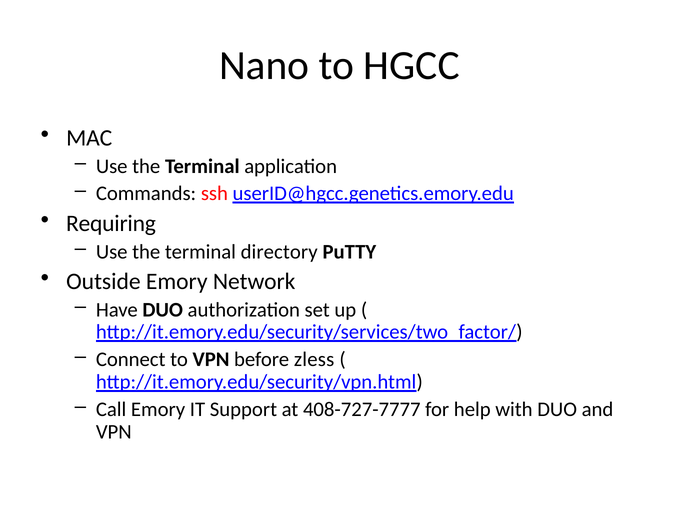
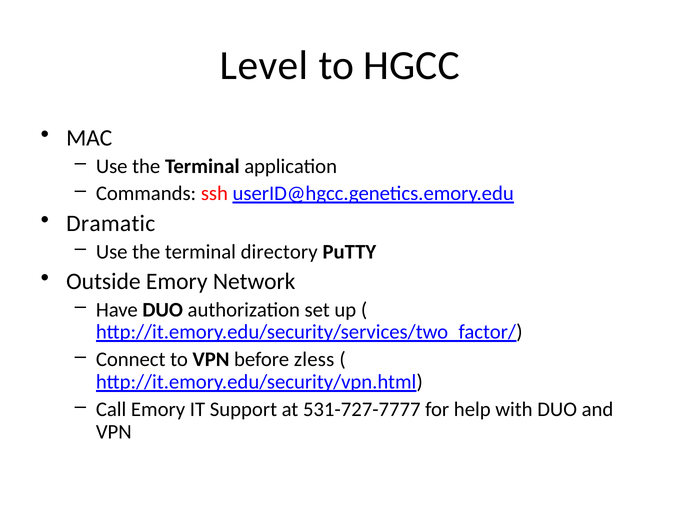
Nano: Nano -> Level
Requiring: Requiring -> Dramatic
408-727-7777: 408-727-7777 -> 531-727-7777
